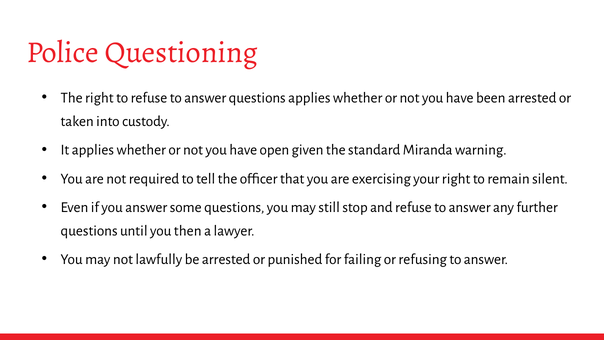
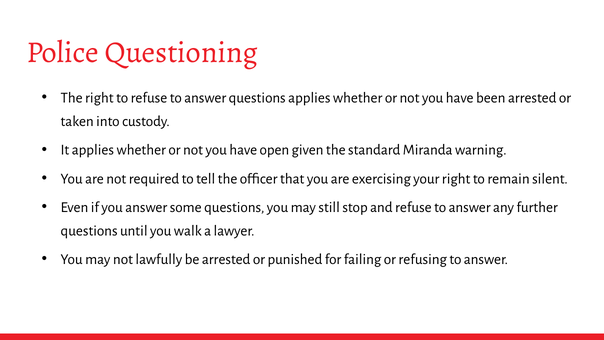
then: then -> walk
